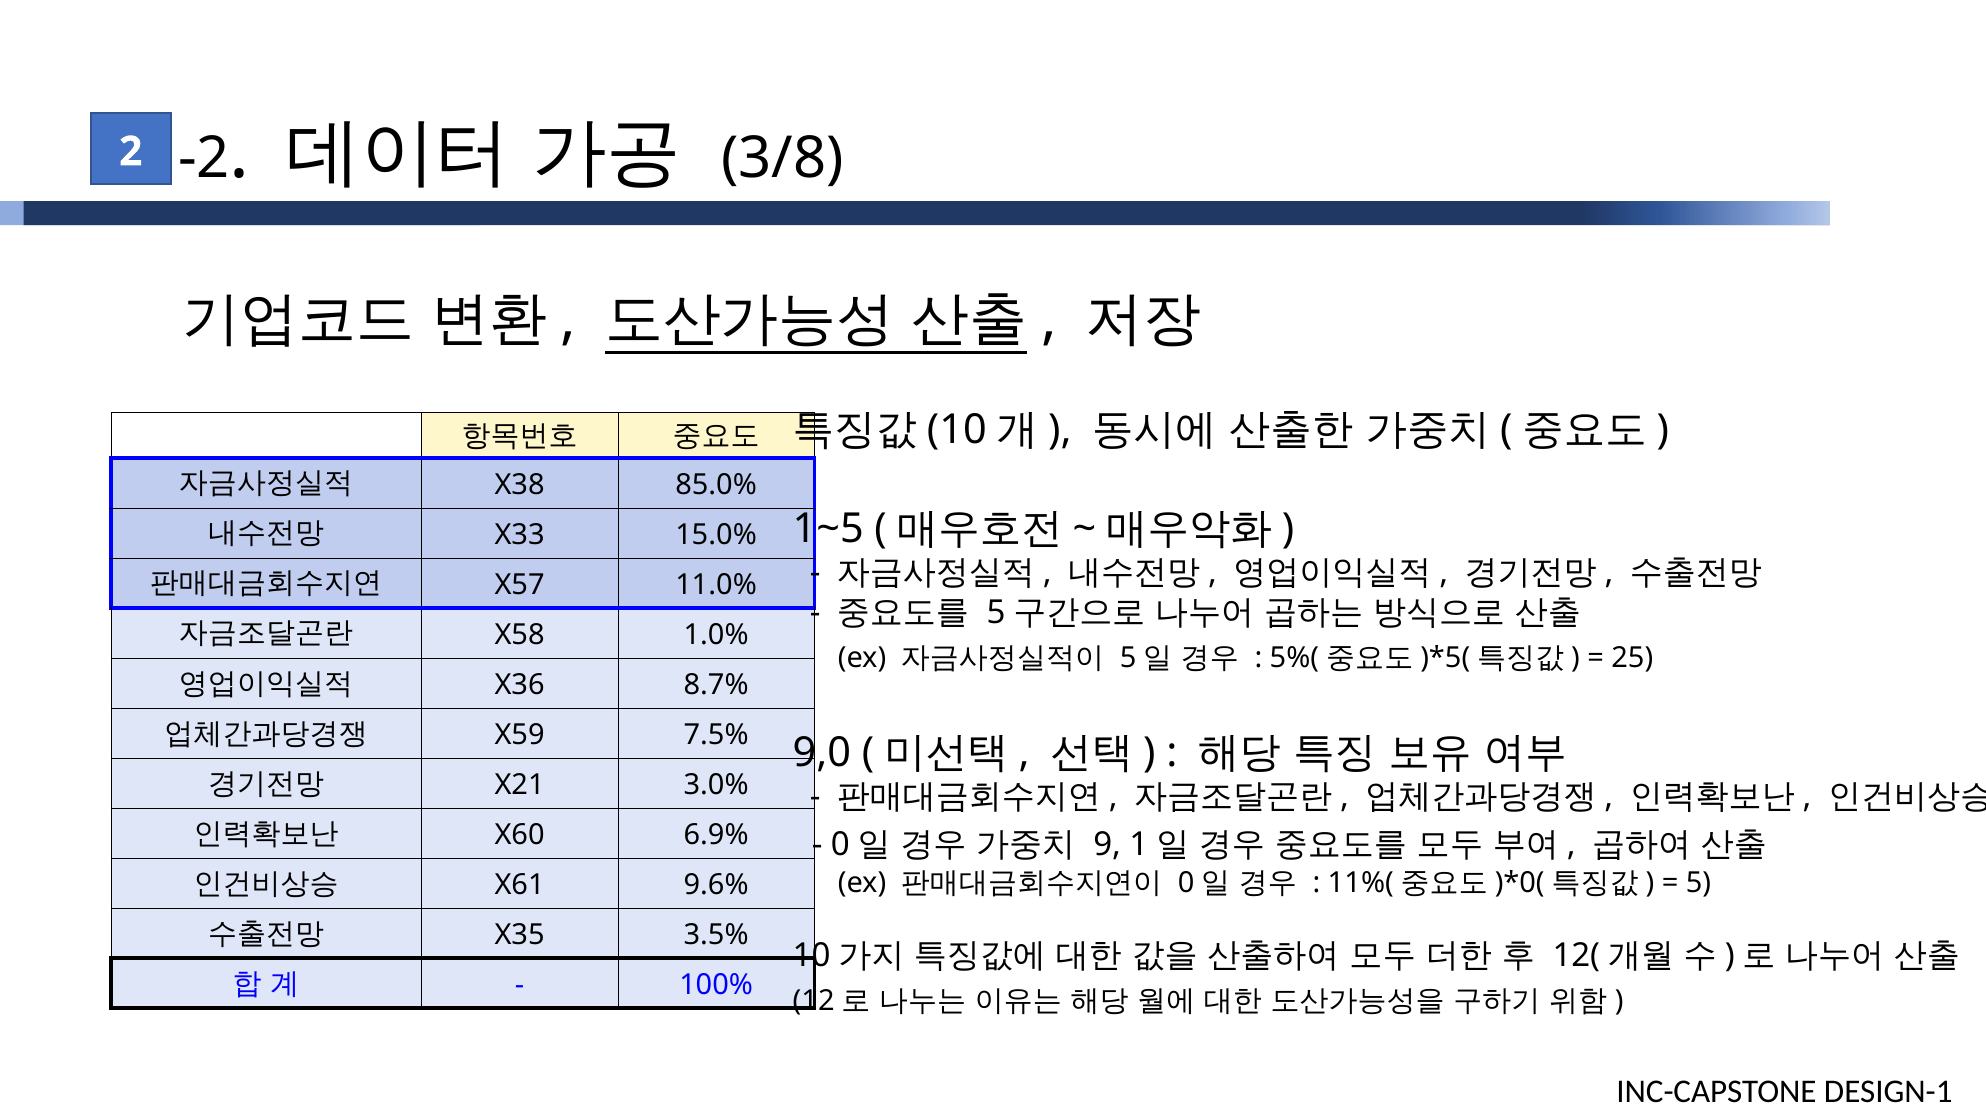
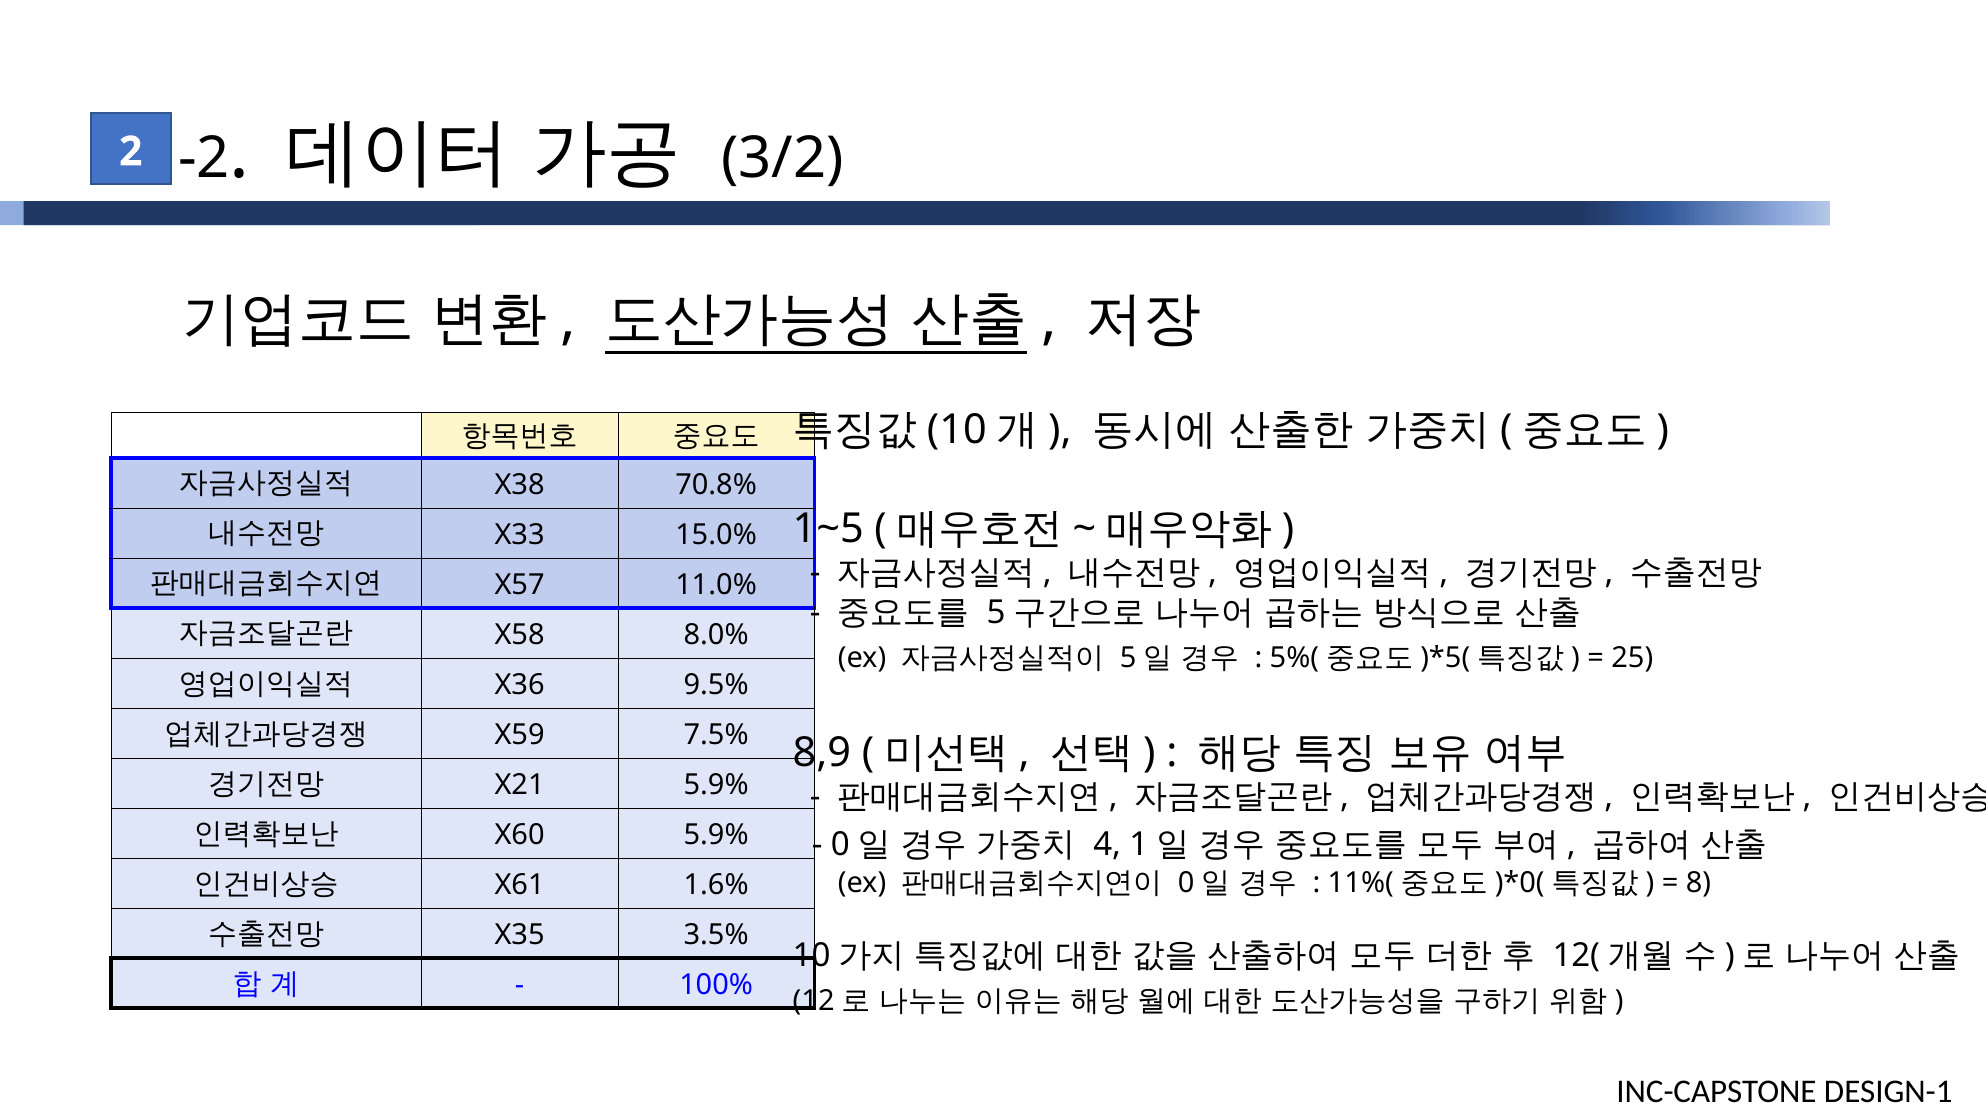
3/8: 3/8 -> 3/2
85.0%: 85.0% -> 70.8%
1.0%: 1.0% -> 8.0%
8.7%: 8.7% -> 9.5%
9,0: 9,0 -> 8,9
X21 3.0%: 3.0% -> 5.9%
X60 6.9%: 6.9% -> 5.9%
9: 9 -> 4
9.6%: 9.6% -> 1.6%
5: 5 -> 8
